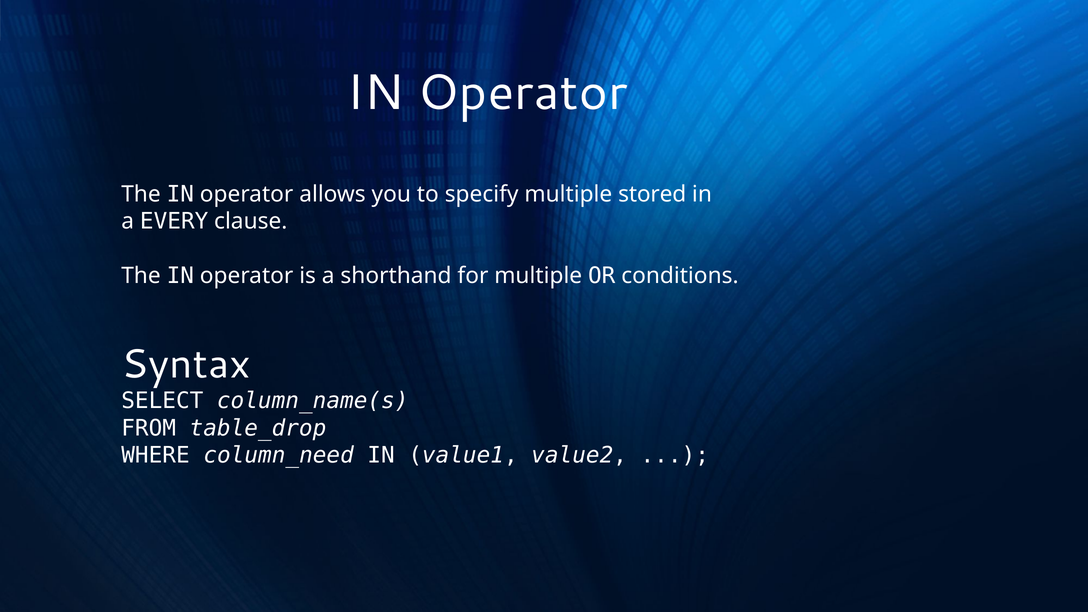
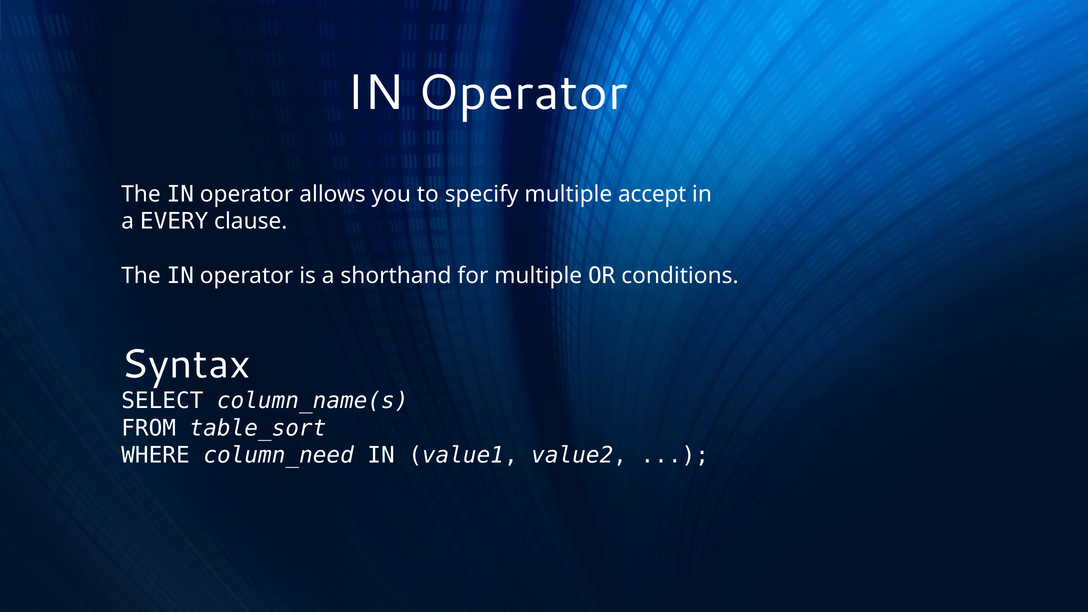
stored: stored -> accept
table_drop: table_drop -> table_sort
